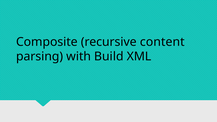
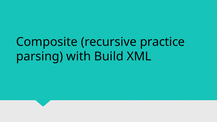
content: content -> practice
